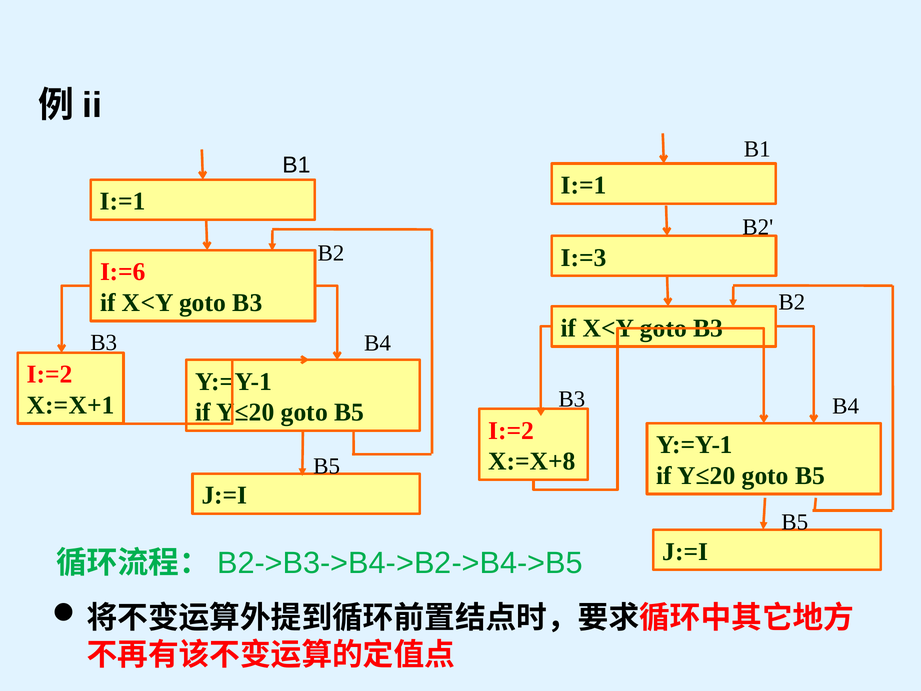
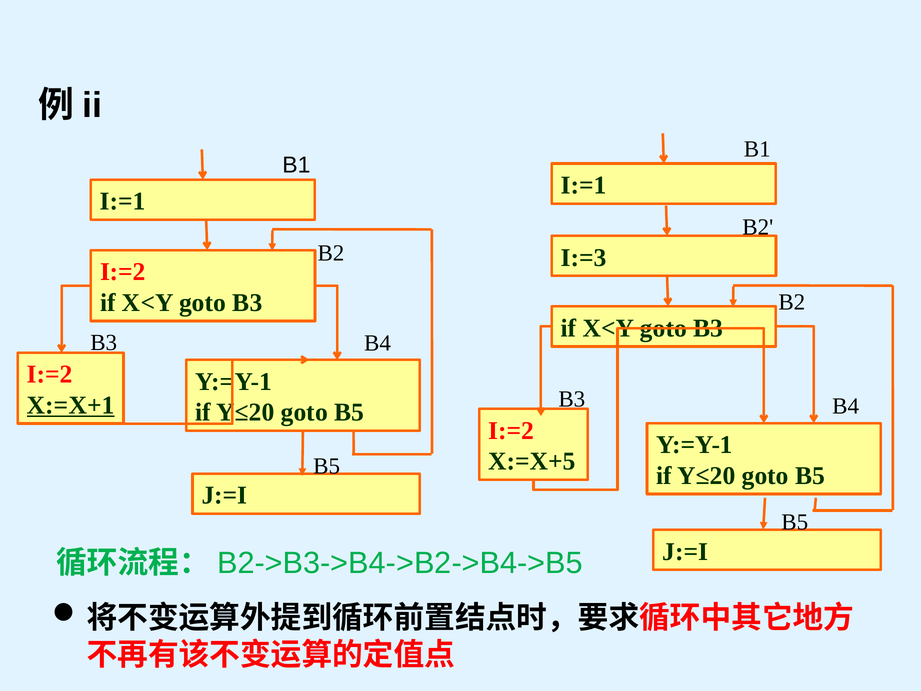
I:=6 at (123, 272): I:=6 -> I:=2
X:=X+1 underline: none -> present
X:=X+8: X:=X+8 -> X:=X+5
